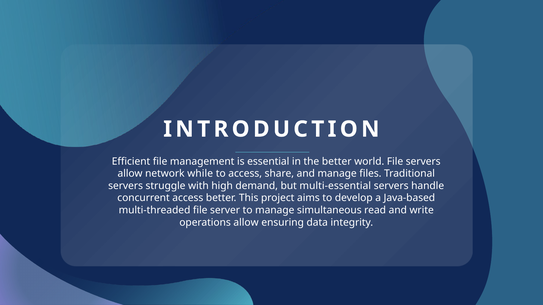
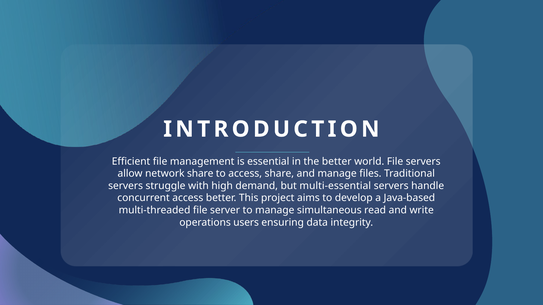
network while: while -> share
operations allow: allow -> users
